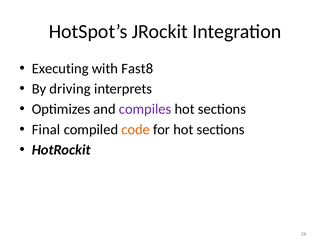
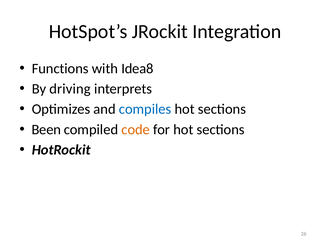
Executing: Executing -> Functions
Fast8: Fast8 -> Idea8
compiles colour: purple -> blue
Final: Final -> Been
